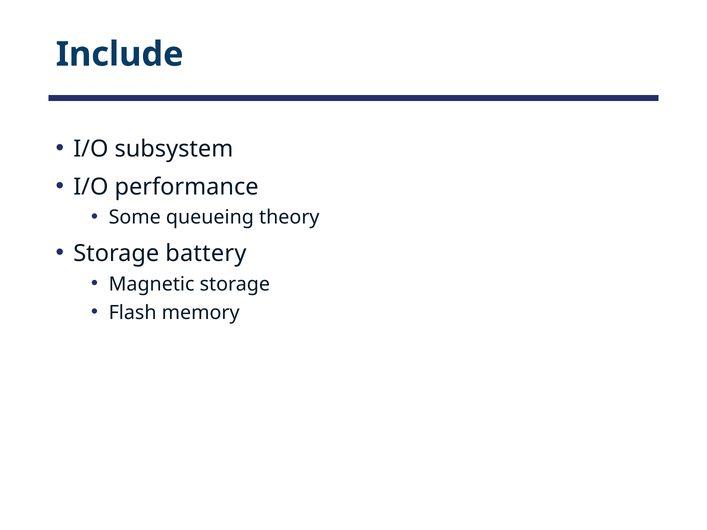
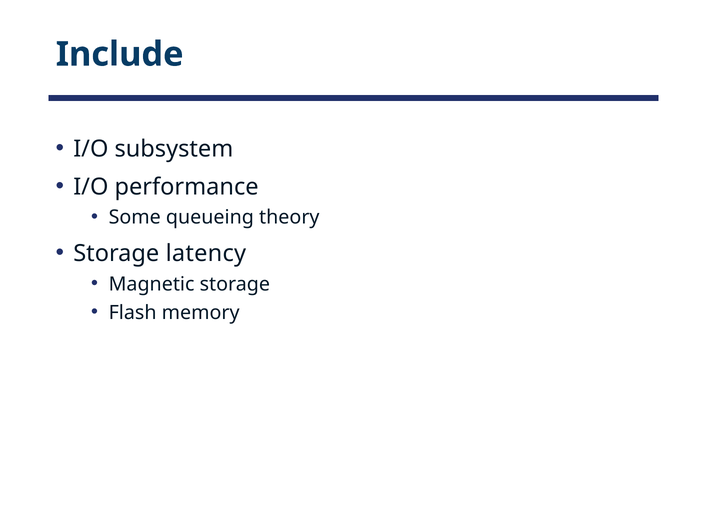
battery: battery -> latency
